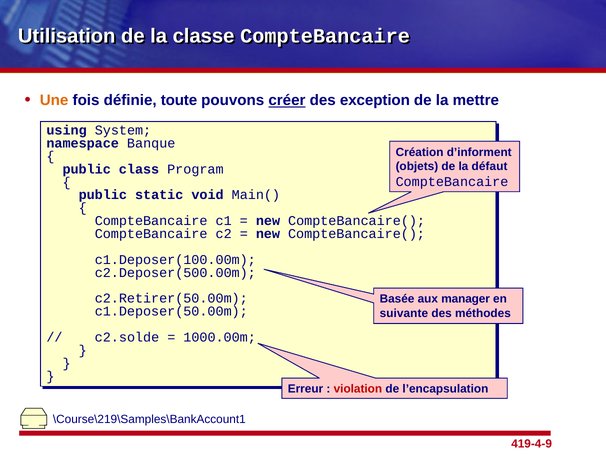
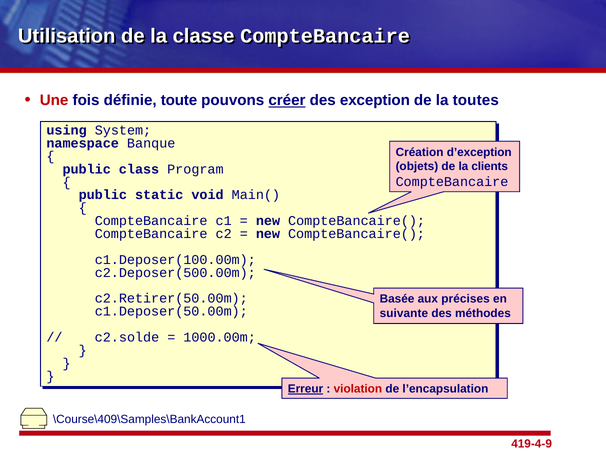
Une colour: orange -> red
mettre: mettre -> toutes
d’informent: d’informent -> d’exception
défaut: défaut -> clients
manager: manager -> précises
Erreur underline: none -> present
\Course\219\Samples\BankAccount1: \Course\219\Samples\BankAccount1 -> \Course\409\Samples\BankAccount1
